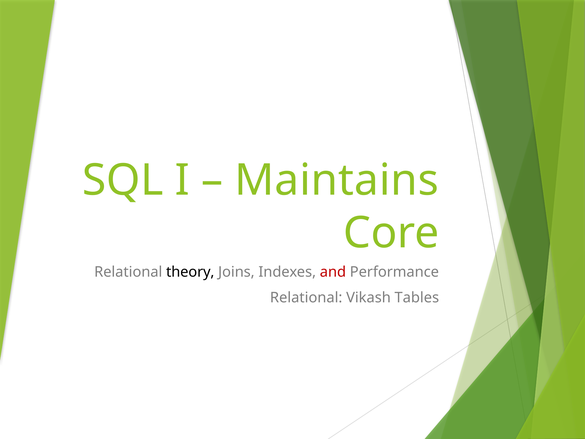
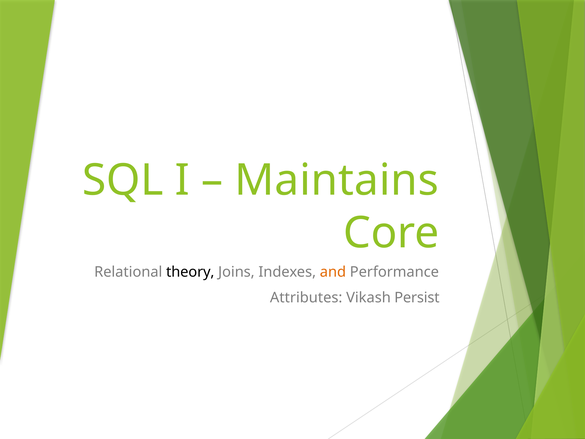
and colour: red -> orange
Relational at (306, 298): Relational -> Attributes
Tables: Tables -> Persist
